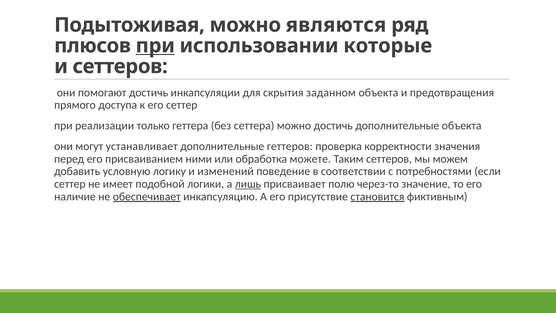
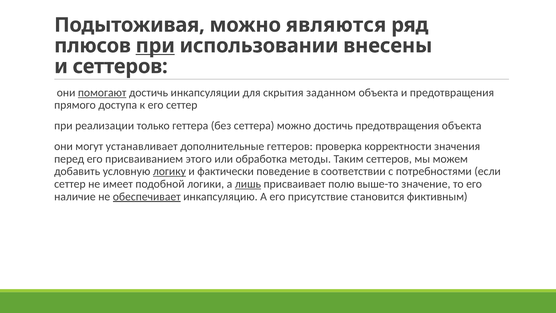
которые: которые -> внесены
помогают underline: none -> present
достичь дополнительные: дополнительные -> предотвращения
ними: ними -> этого
можете: можете -> методы
логику underline: none -> present
изменений: изменений -> фактически
через-то: через-то -> выше-то
становится underline: present -> none
